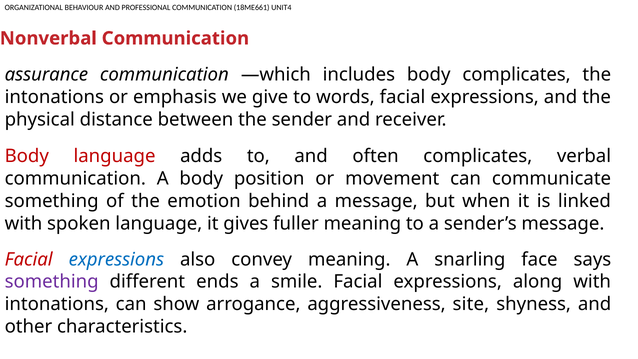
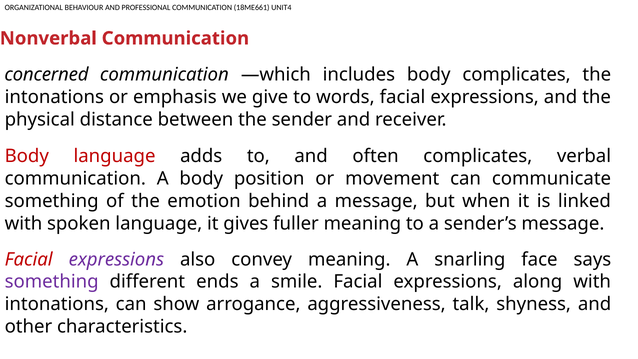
assurance: assurance -> concerned
expressions at (116, 259) colour: blue -> purple
site: site -> talk
